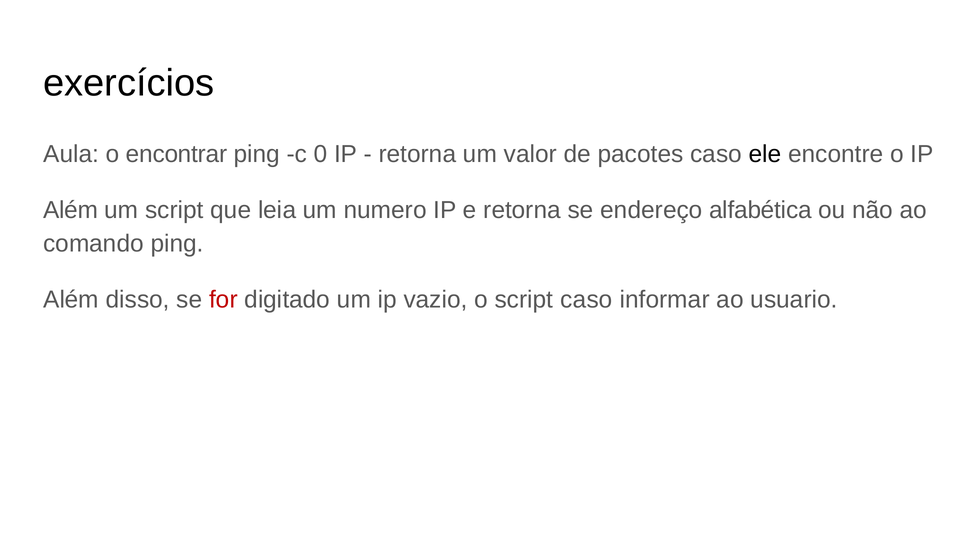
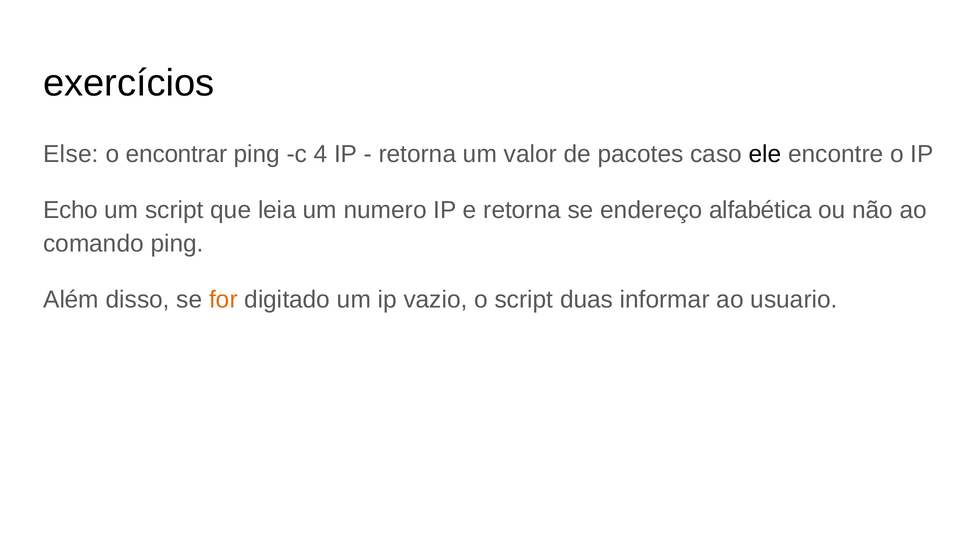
Aula: Aula -> Else
0: 0 -> 4
Além at (71, 210): Além -> Echo
for colour: red -> orange
script caso: caso -> duas
